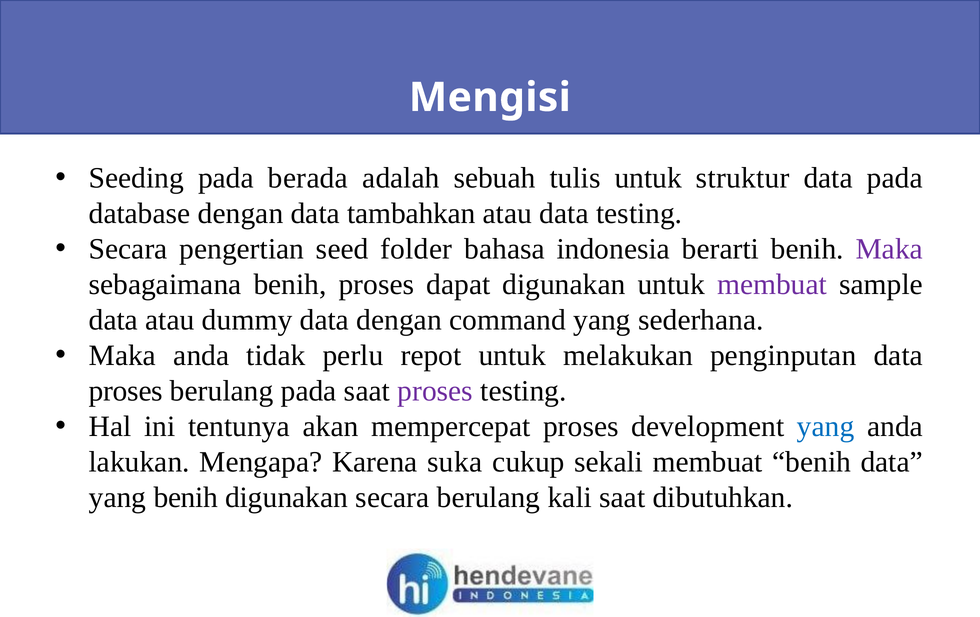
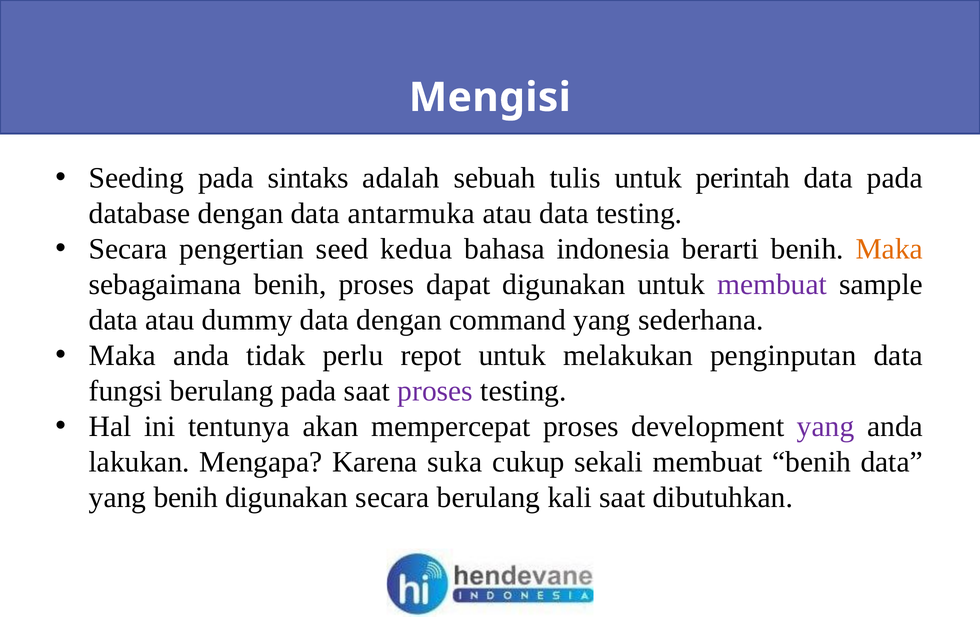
berada: berada -> sintaks
struktur: struktur -> perintah
tambahkan: tambahkan -> antarmuka
folder: folder -> kedua
Maka at (889, 249) colour: purple -> orange
proses at (126, 391): proses -> fungsi
yang at (826, 427) colour: blue -> purple
